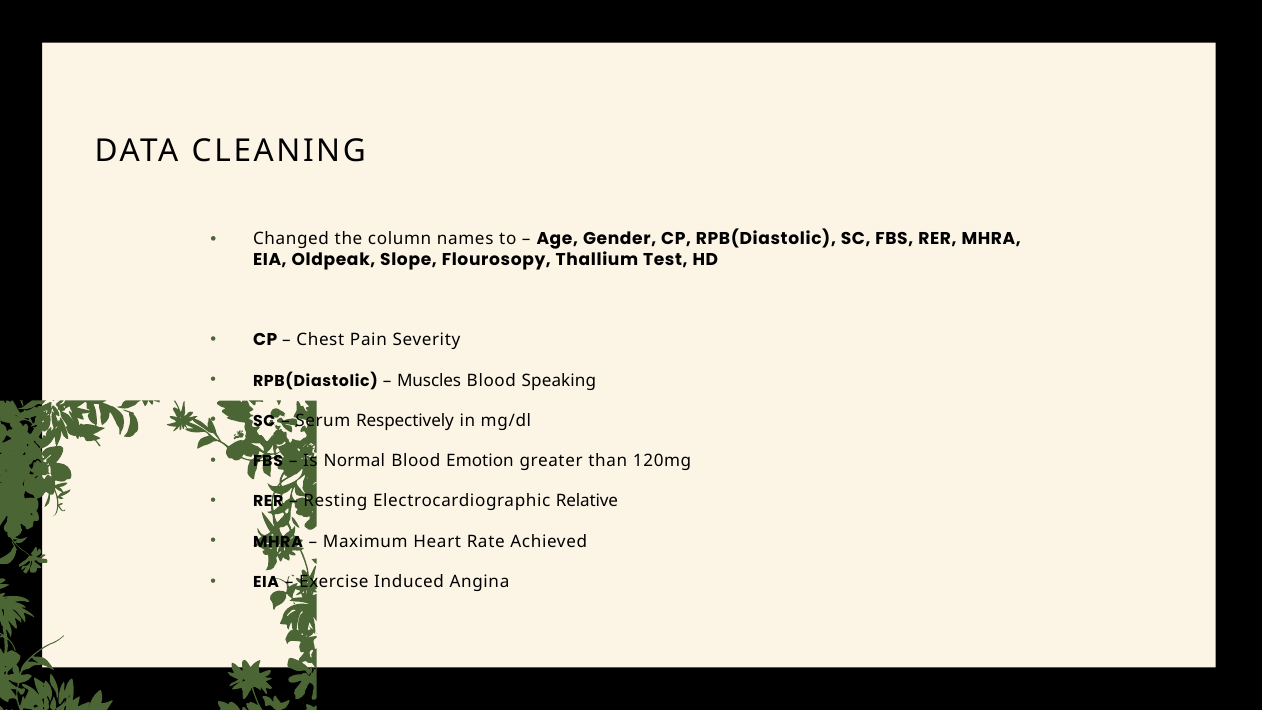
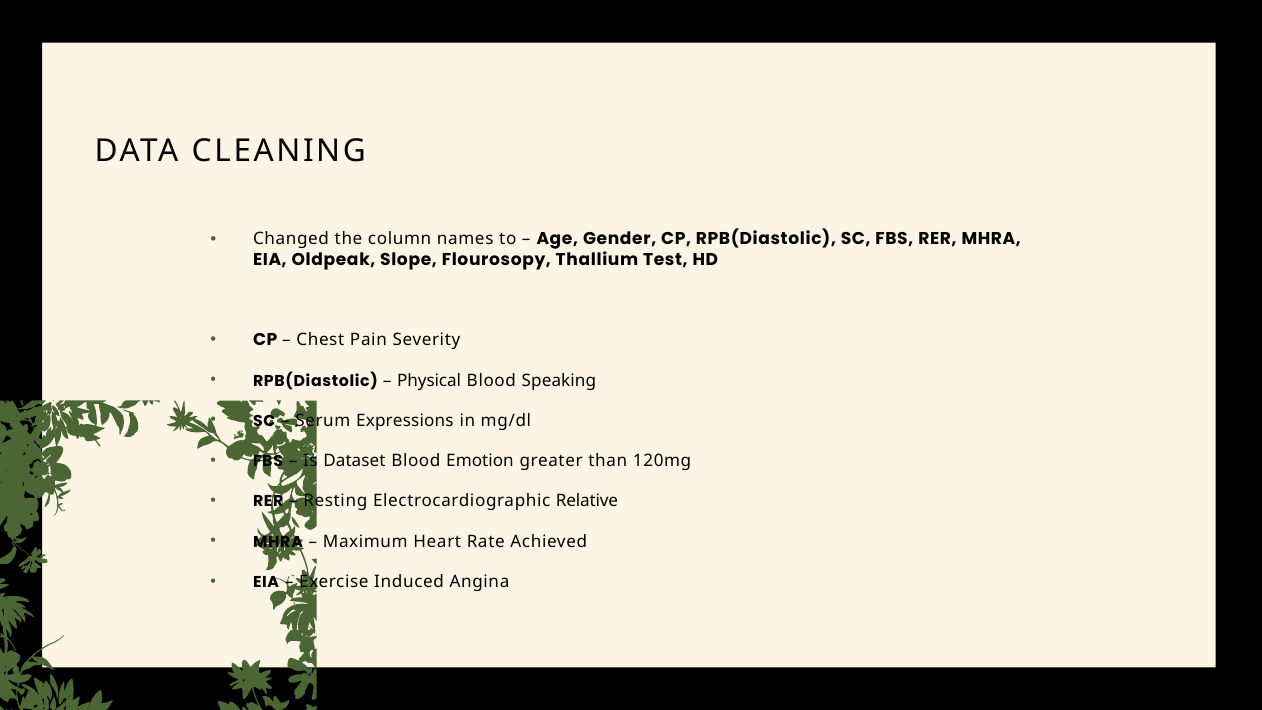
Muscles: Muscles -> Physical
Respectively: Respectively -> Expressions
Normal: Normal -> Dataset
